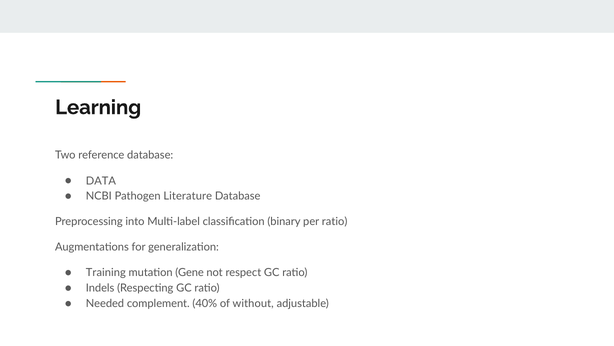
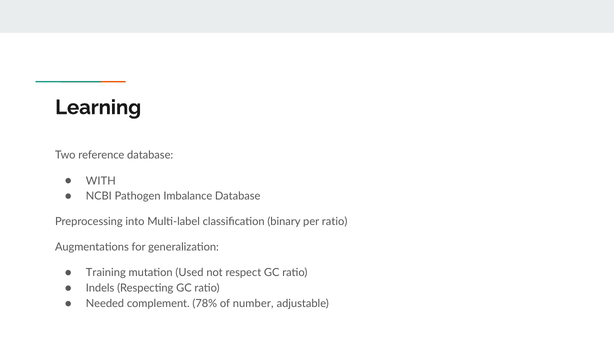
DATA: DATA -> WITH
Literature: Literature -> Imbalance
Gene: Gene -> Used
40%: 40% -> 78%
without: without -> number
